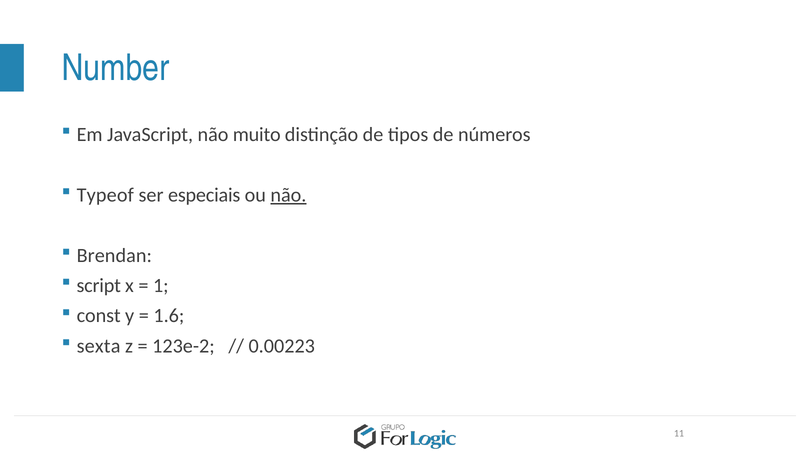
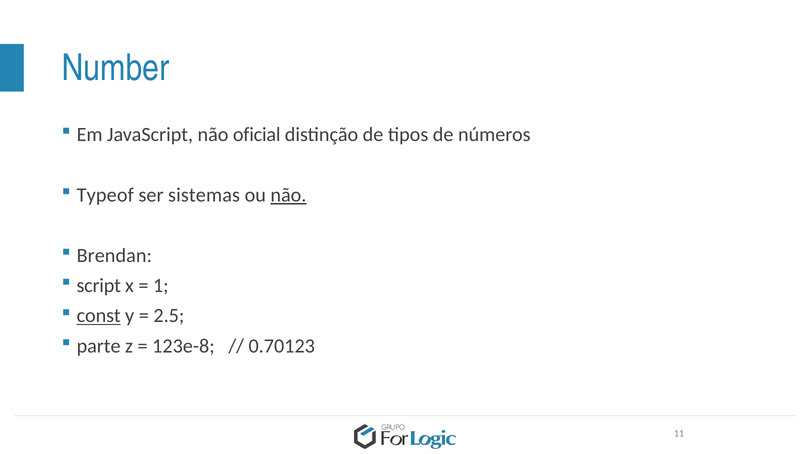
muito: muito -> oficial
especiais: especiais -> sistemas
const underline: none -> present
1.6: 1.6 -> 2.5
sexta: sexta -> parte
123e-2: 123e-2 -> 123e-8
0.00223: 0.00223 -> 0.70123
